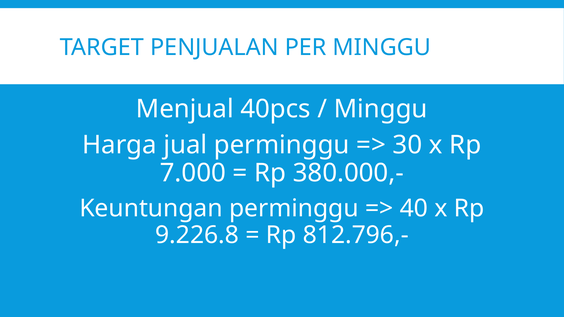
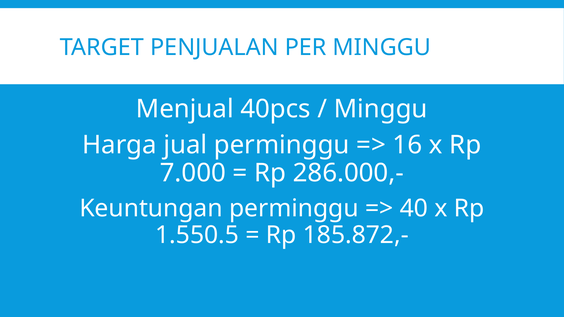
30: 30 -> 16
380.000,-: 380.000,- -> 286.000,-
9.226.8: 9.226.8 -> 1.550.5
812.796,-: 812.796,- -> 185.872,-
